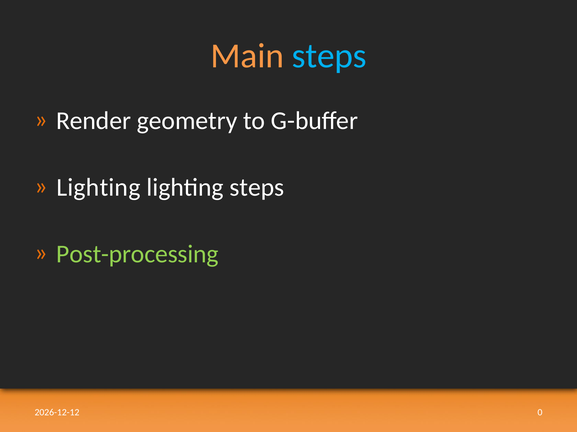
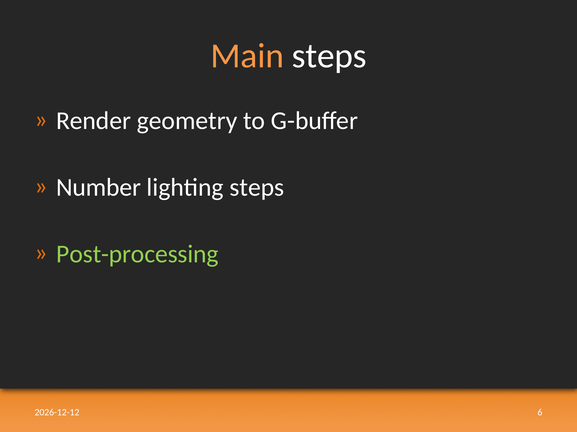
steps at (329, 56) colour: light blue -> white
Lighting at (98, 188): Lighting -> Number
0: 0 -> 6
